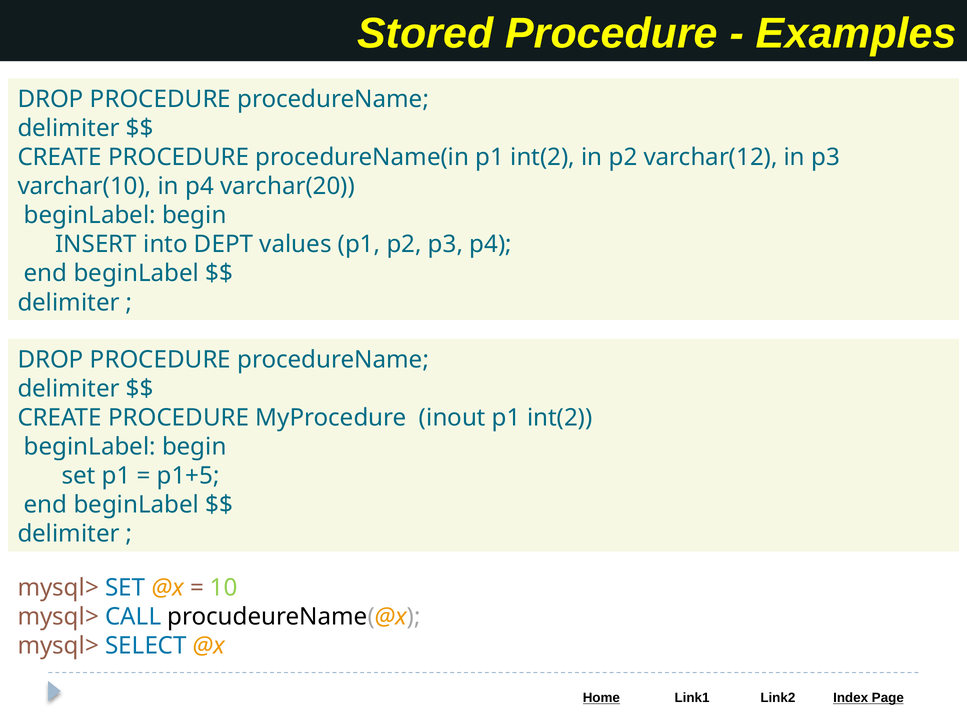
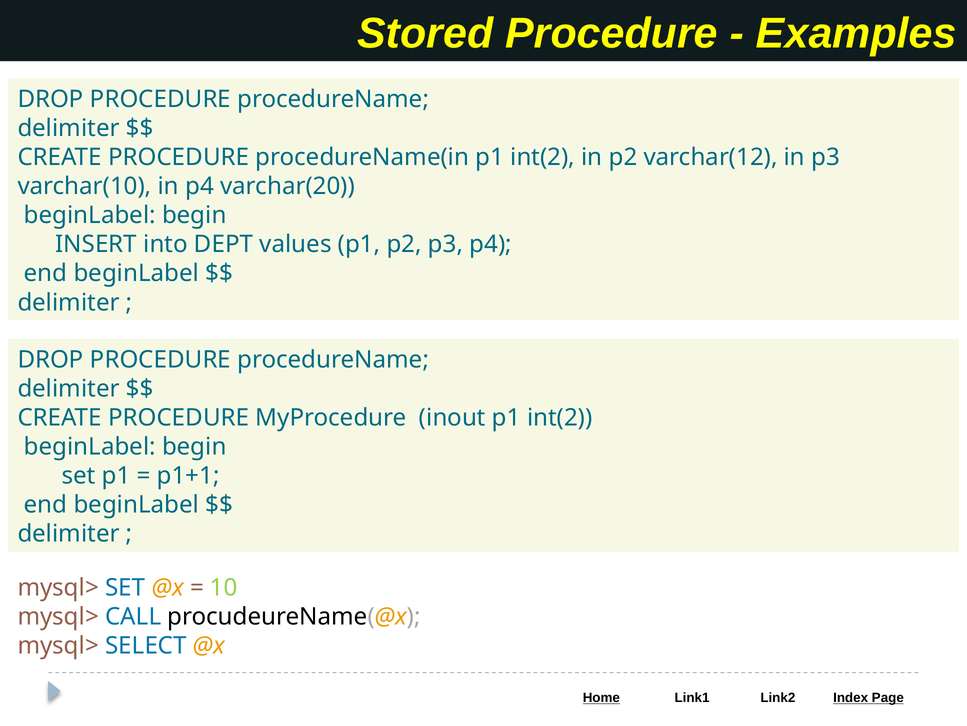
p1+5: p1+5 -> p1+1
